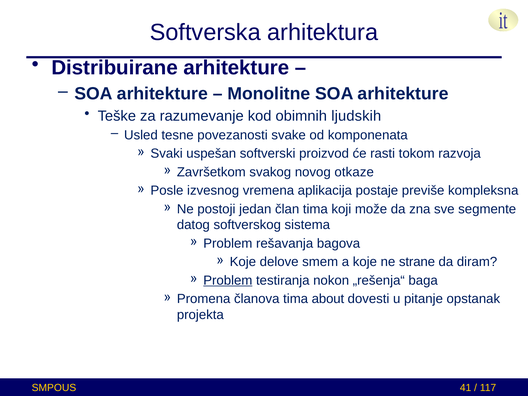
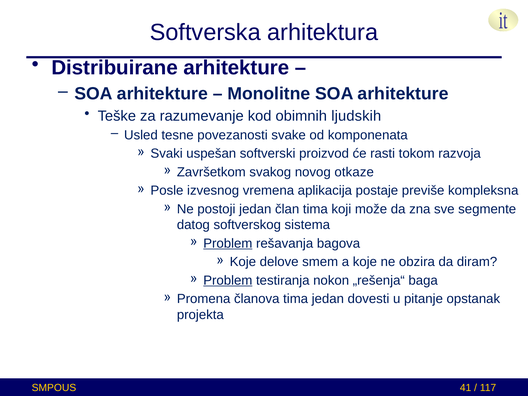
Problem at (228, 243) underline: none -> present
strane: strane -> obzira
tima about: about -> jedan
